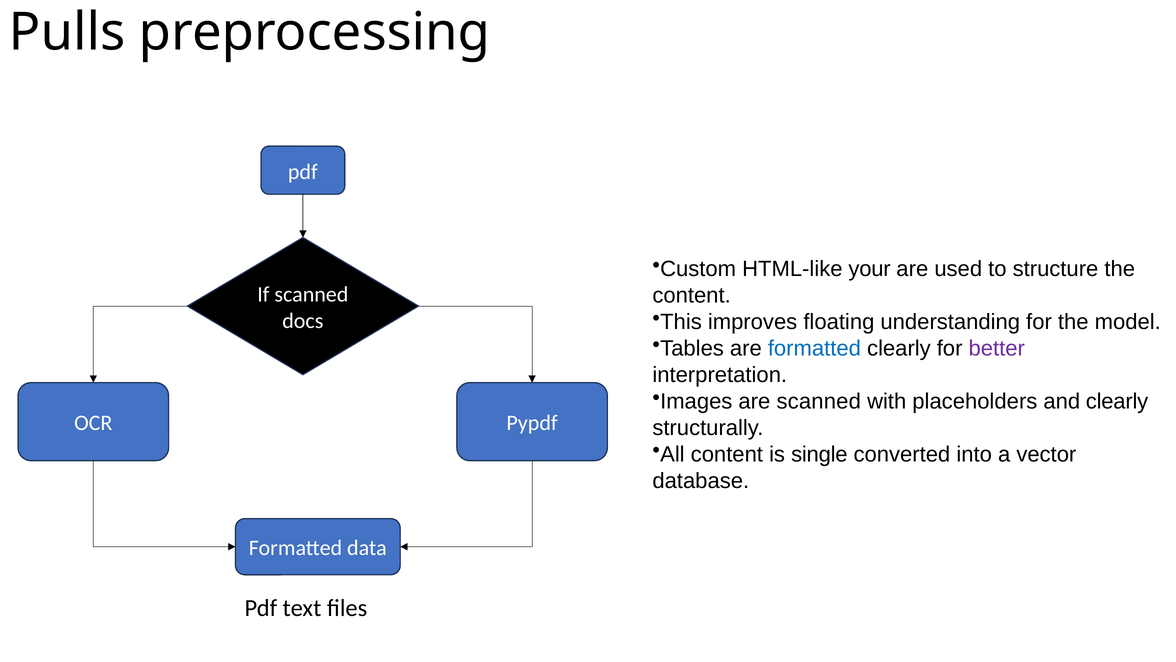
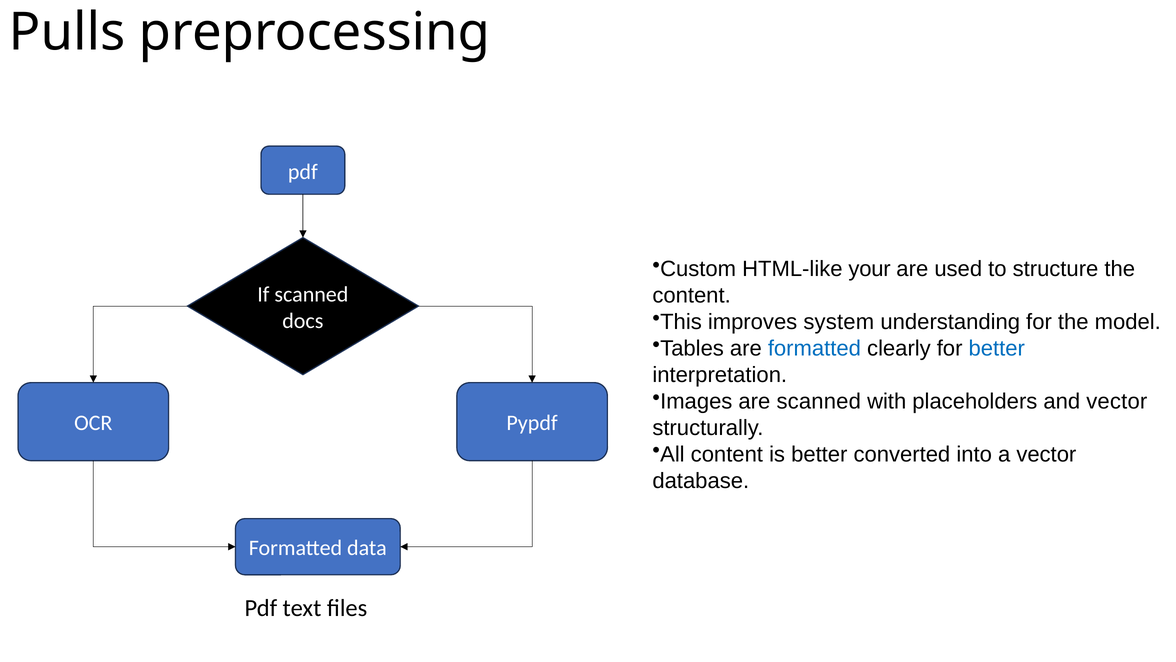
floating: floating -> system
better at (997, 348) colour: purple -> blue
and clearly: clearly -> vector
is single: single -> better
